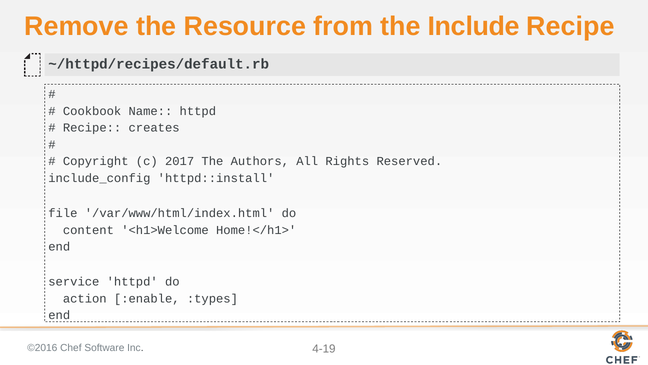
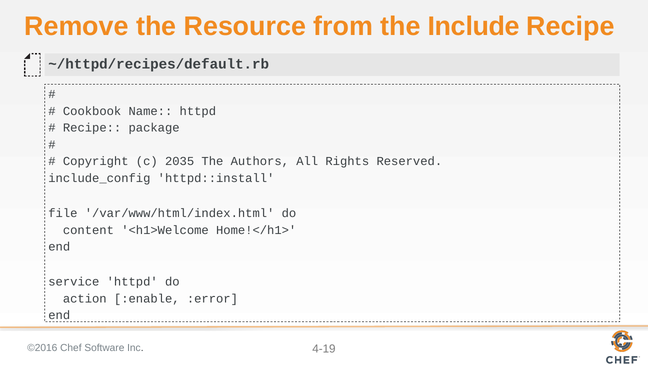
creates: creates -> package
2017: 2017 -> 2035
:types: :types -> :error
